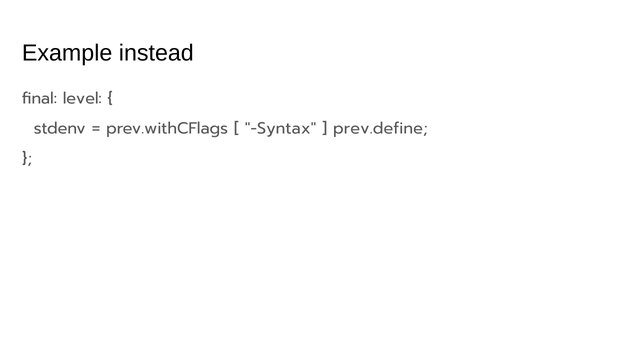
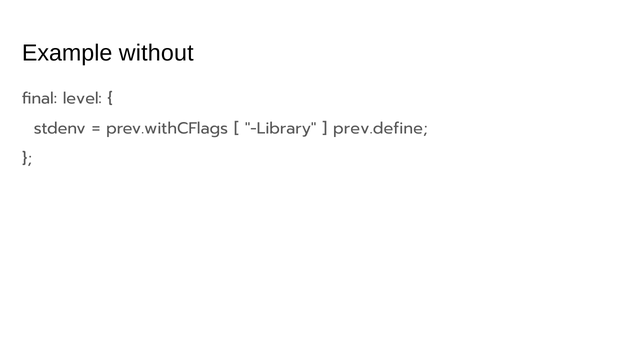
instead: instead -> without
Syntax: Syntax -> Library
